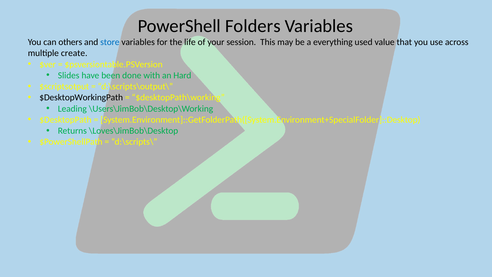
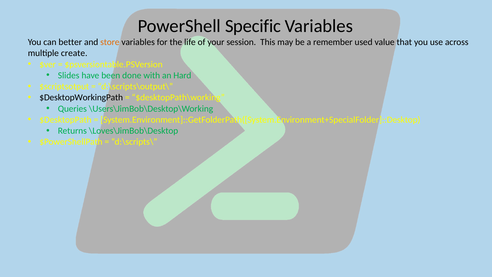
Folders: Folders -> Specific
others: others -> better
store colour: blue -> orange
everything: everything -> remember
Leading: Leading -> Queries
